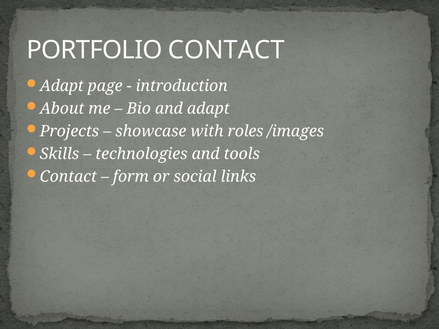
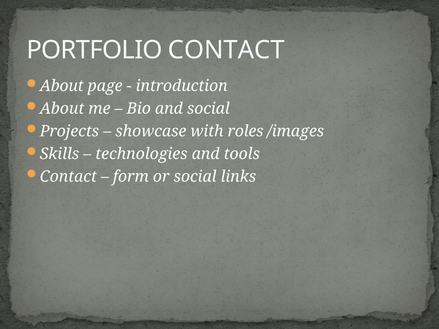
Adapt at (62, 86): Adapt -> About
and adapt: adapt -> social
